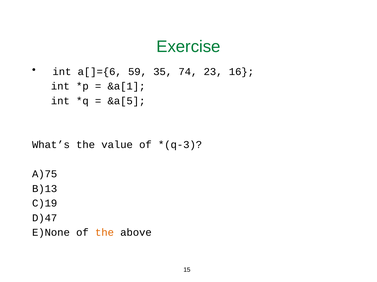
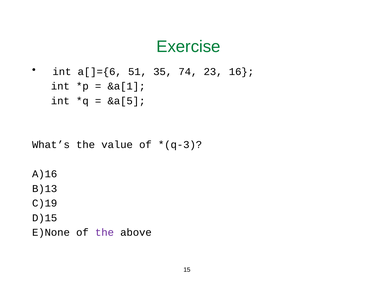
59: 59 -> 51
A)75: A)75 -> A)16
D)47: D)47 -> D)15
the at (105, 233) colour: orange -> purple
